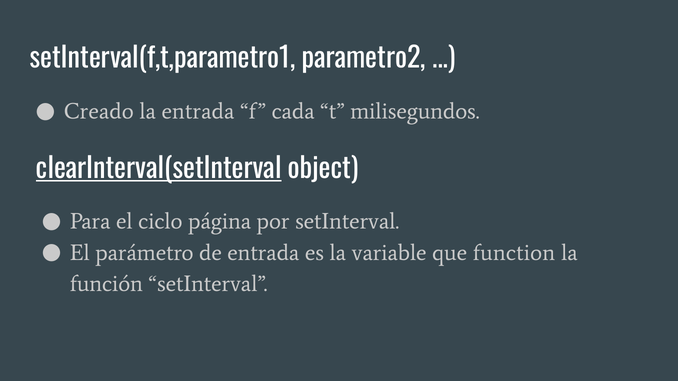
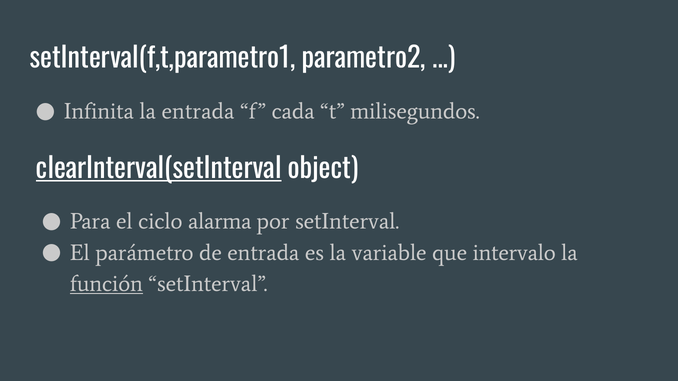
Creado: Creado -> Infinita
página: página -> alarma
function: function -> intervalo
función underline: none -> present
